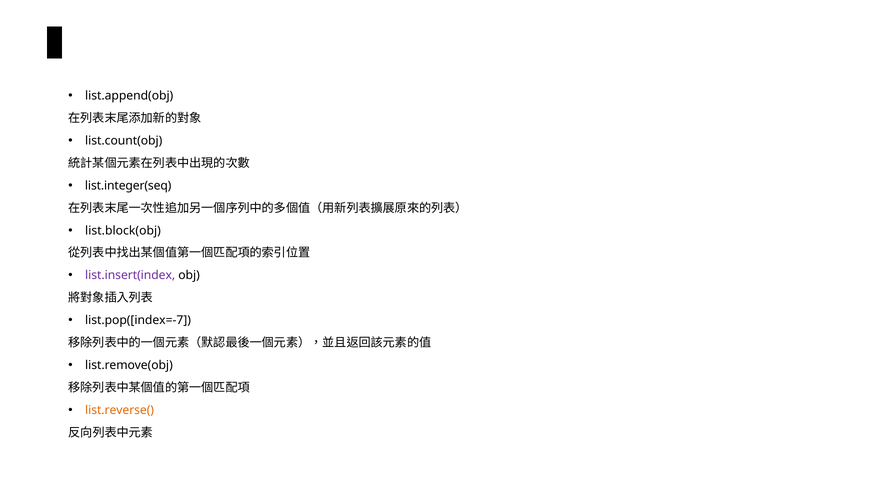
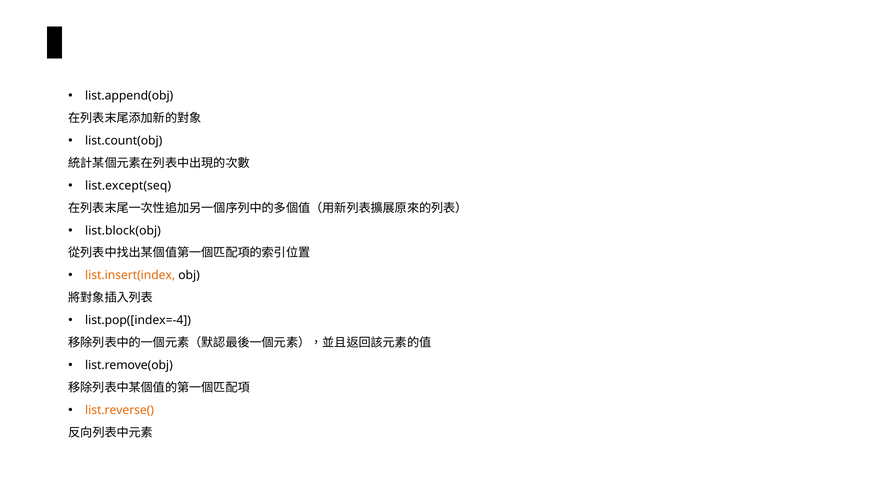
list.integer(seq: list.integer(seq -> list.except(seq
list.insert(index colour: purple -> orange
list.pop([index=-7: list.pop([index=-7 -> list.pop([index=-4
